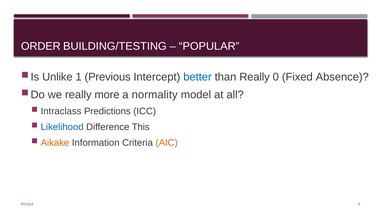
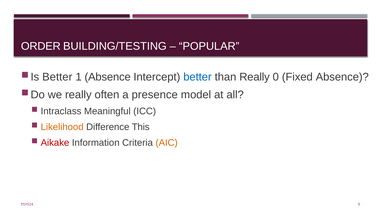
Unlike at (57, 77): Unlike -> Better
1 Previous: Previous -> Absence
more: more -> often
normality: normality -> presence
Predictions: Predictions -> Meaningful
Likelihood colour: blue -> orange
Aikake colour: orange -> red
